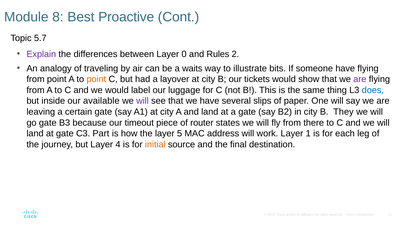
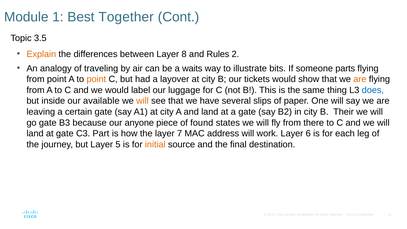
8: 8 -> 1
Proactive: Proactive -> Together
5.7: 5.7 -> 3.5
Explain colour: purple -> orange
0: 0 -> 8
someone have: have -> parts
are at (360, 79) colour: purple -> orange
will at (142, 101) colour: purple -> orange
They: They -> Their
timeout: timeout -> anyone
router: router -> found
5: 5 -> 7
1: 1 -> 6
4: 4 -> 5
